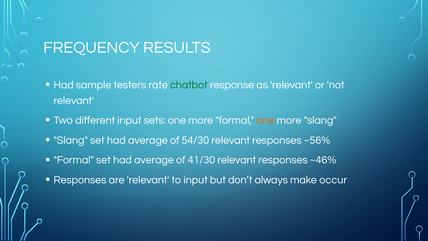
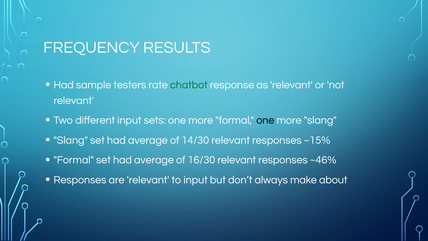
one at (265, 120) colour: orange -> black
54/30: 54/30 -> 14/30
~56%: ~56% -> ~15%
41/30: 41/30 -> 16/30
occur: occur -> about
